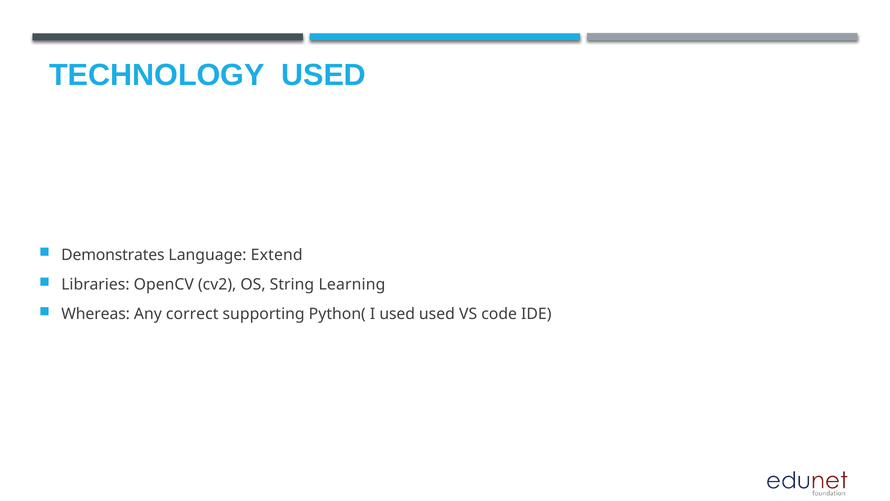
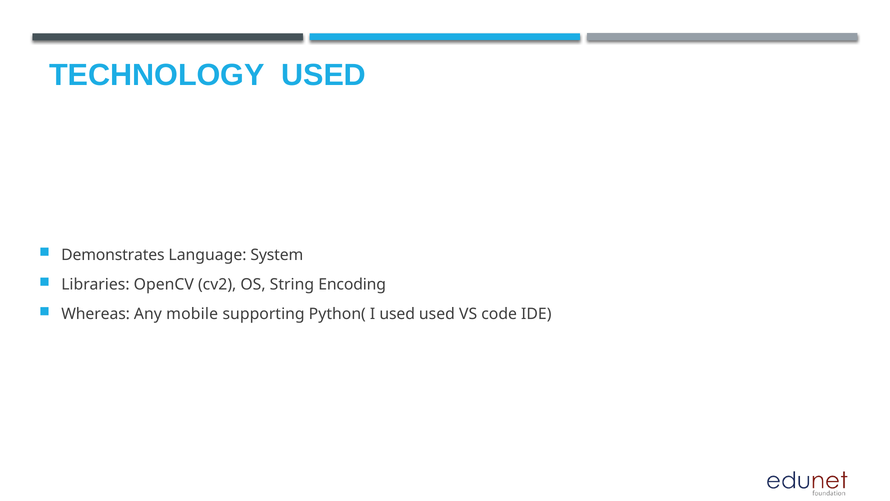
Extend: Extend -> System
Learning: Learning -> Encoding
correct: correct -> mobile
